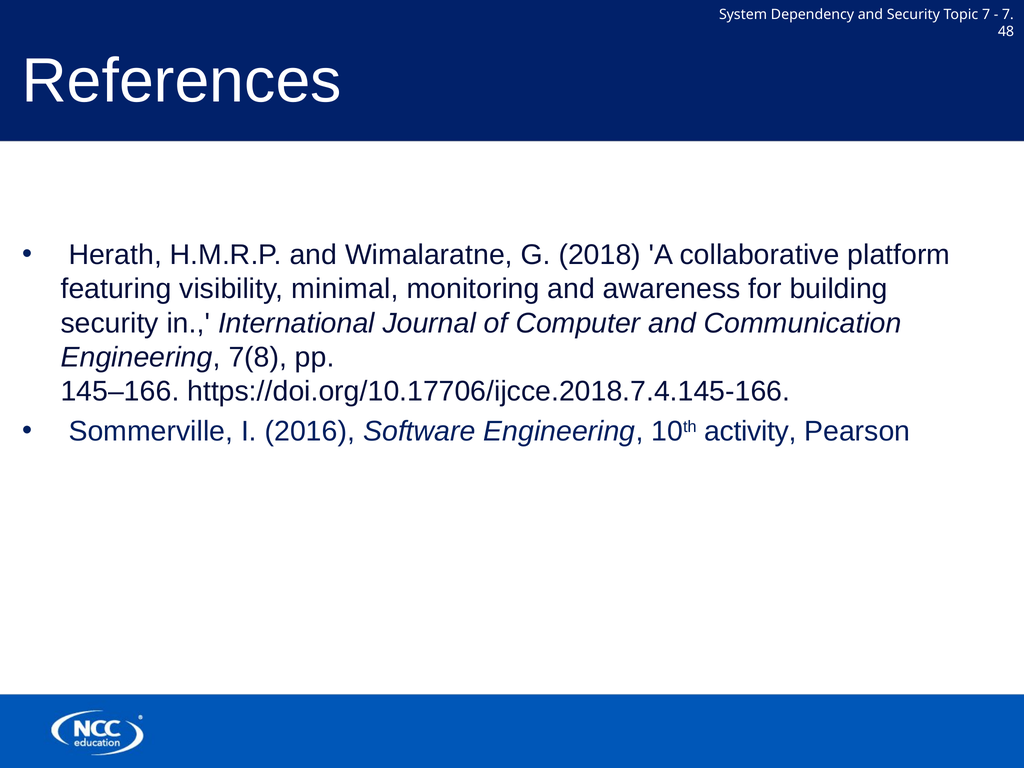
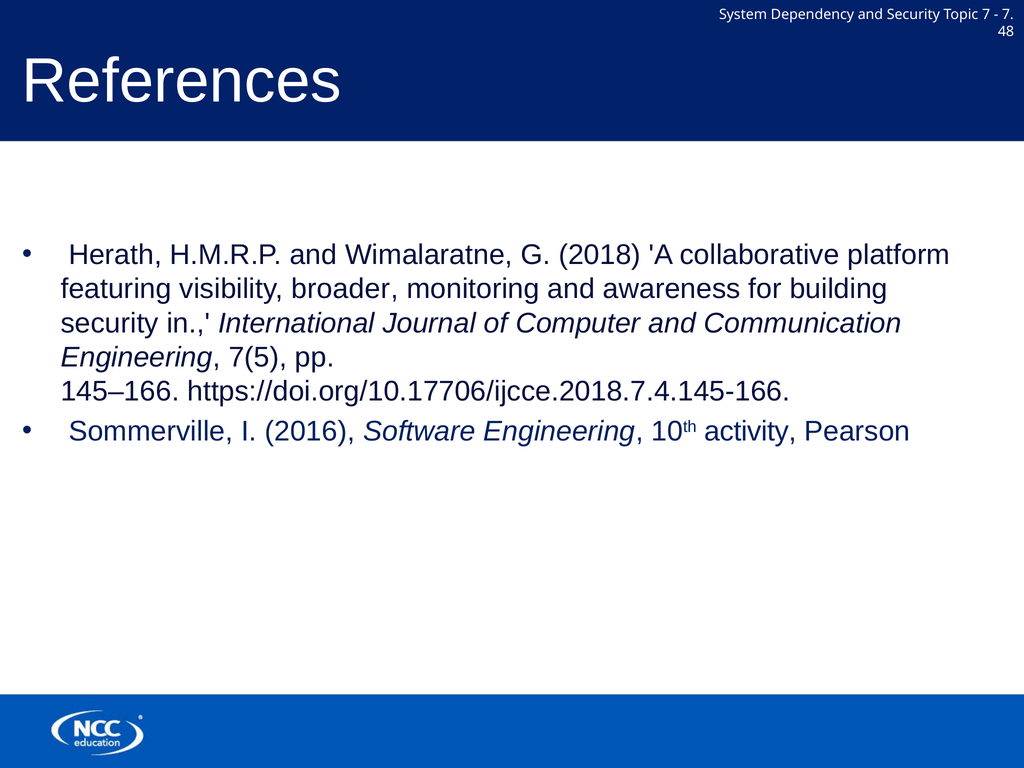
minimal: minimal -> broader
7(8: 7(8 -> 7(5
